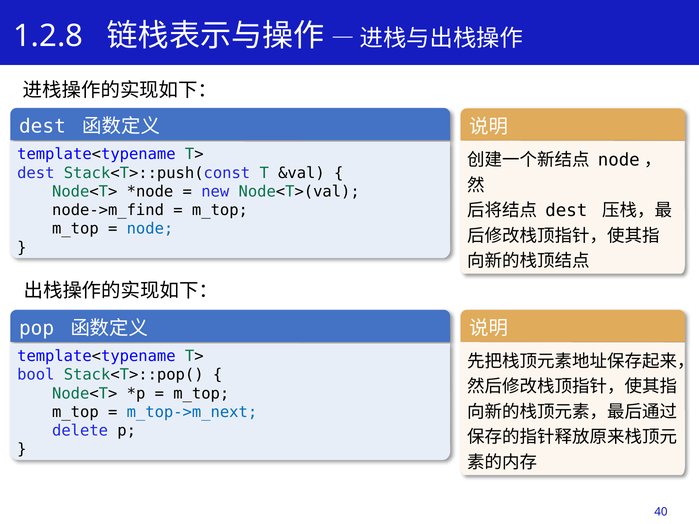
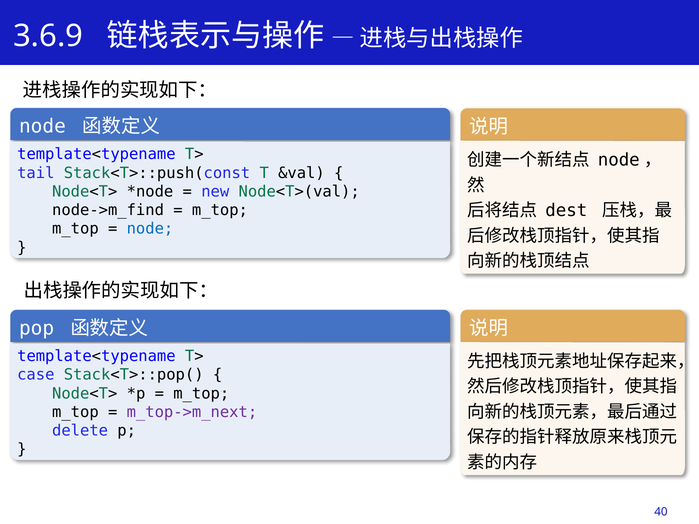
1.2.8: 1.2.8 -> 3.6.9
dest at (42, 126): dest -> node
dest at (36, 173): dest -> tail
bool: bool -> case
m_top->m_next colour: blue -> purple
